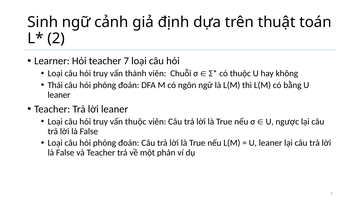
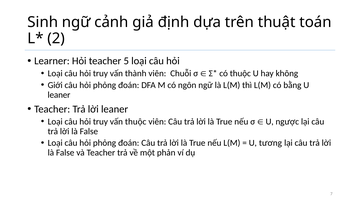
teacher 7: 7 -> 5
Thái: Thái -> Giới
leaner at (270, 143): leaner -> tương
